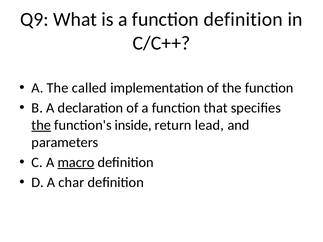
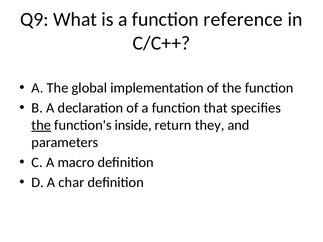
function definition: definition -> reference
called: called -> global
lead: lead -> they
macro underline: present -> none
